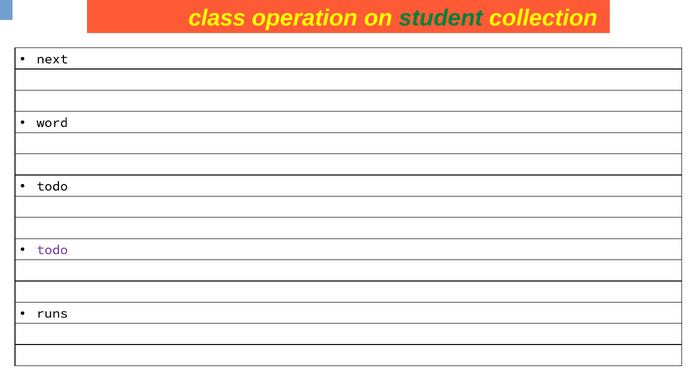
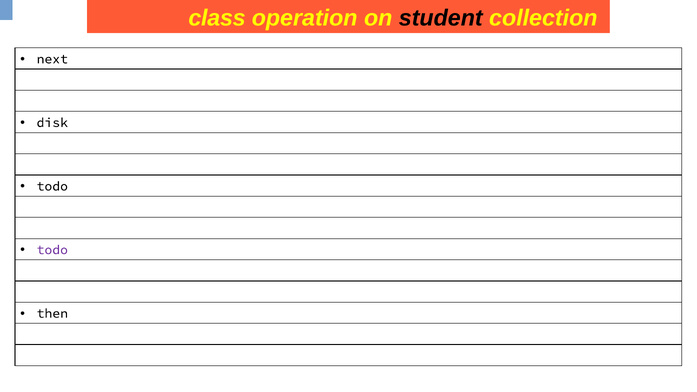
student colour: green -> black
word: word -> disk
runs: runs -> then
